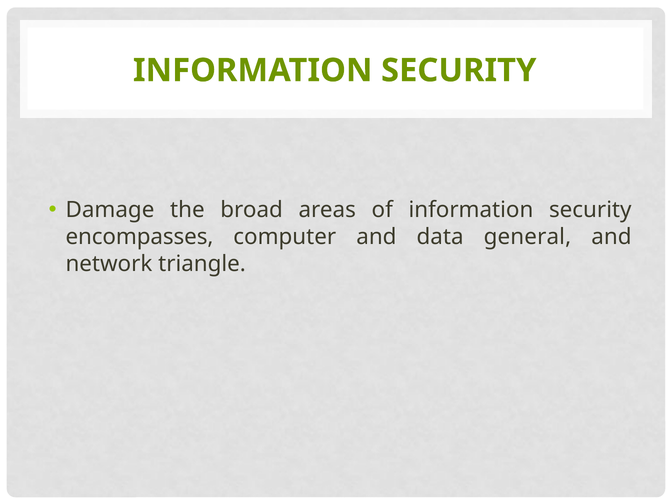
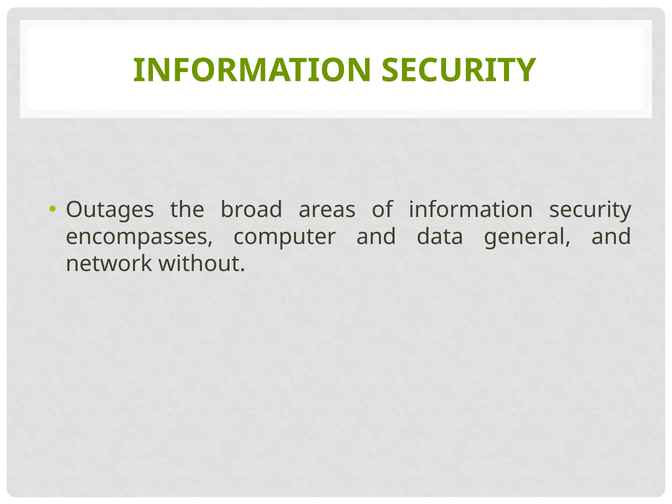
Damage: Damage -> Outages
triangle: triangle -> without
